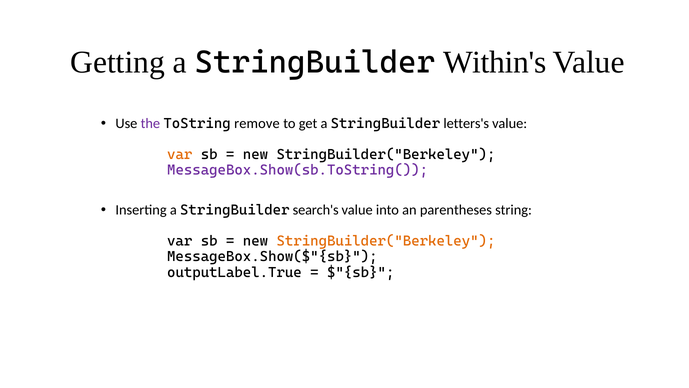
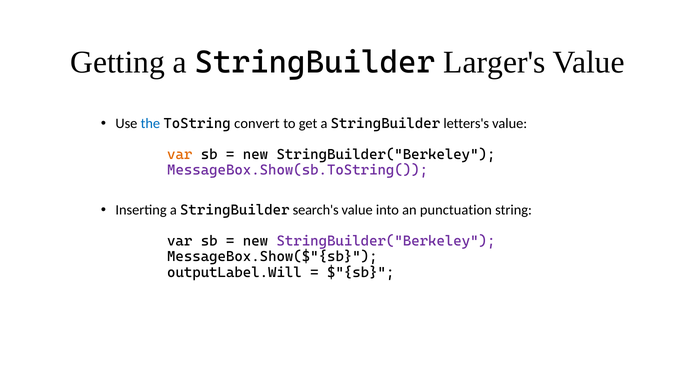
Within's: Within's -> Larger's
the colour: purple -> blue
remove: remove -> convert
parentheses: parentheses -> punctuation
StringBuilder("Berkeley at (386, 241) colour: orange -> purple
outputLabel.True: outputLabel.True -> outputLabel.Will
